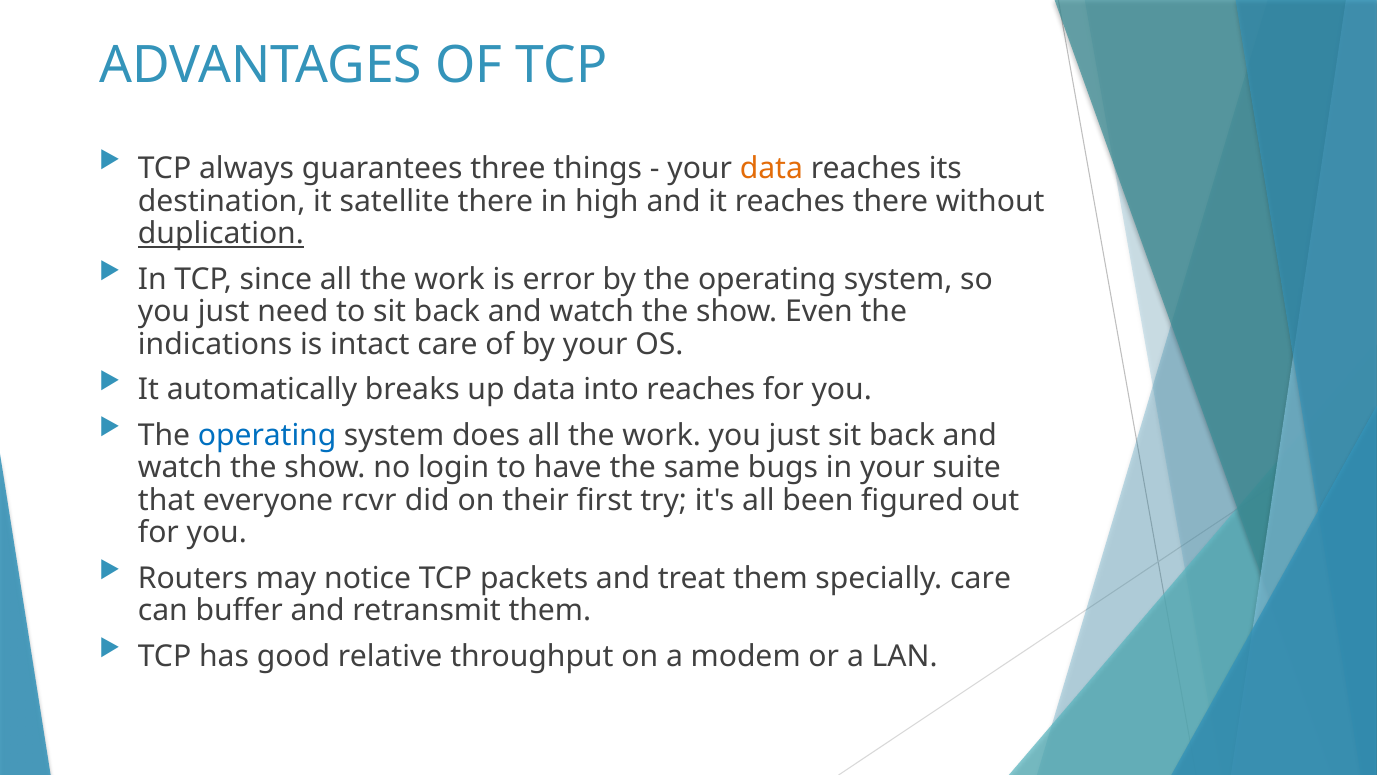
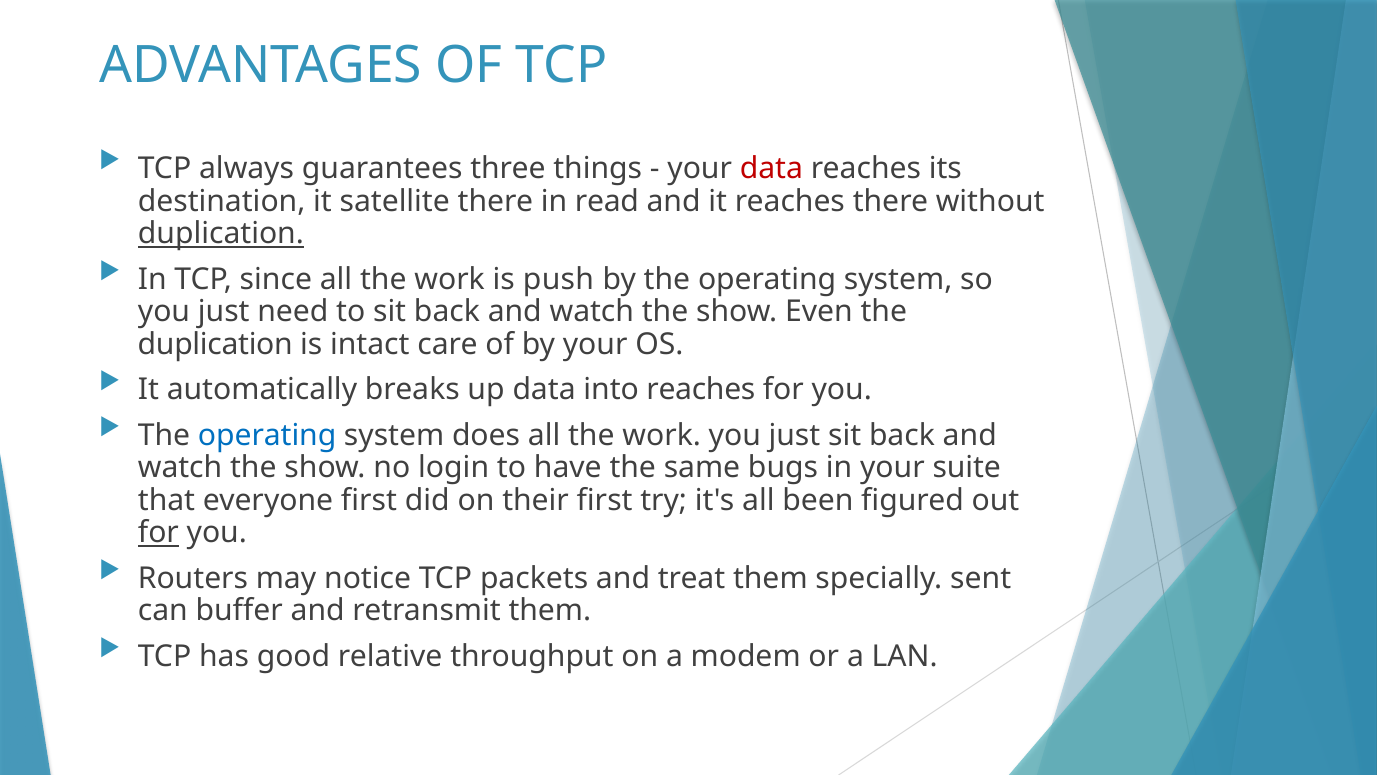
data at (771, 169) colour: orange -> red
high: high -> read
error: error -> push
indications at (215, 344): indications -> duplication
everyone rcvr: rcvr -> first
for at (158, 533) underline: none -> present
specially care: care -> sent
